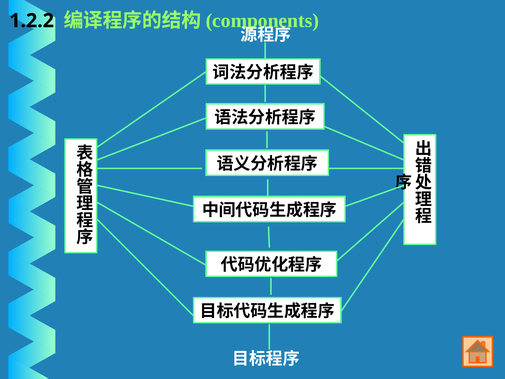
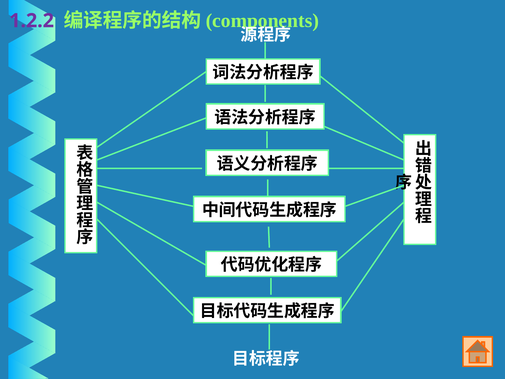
1.2.2 colour: black -> purple
